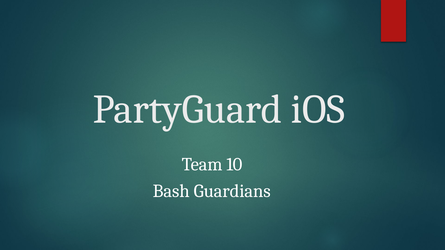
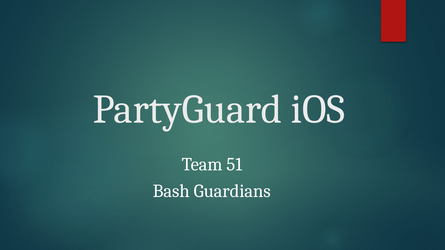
10: 10 -> 51
